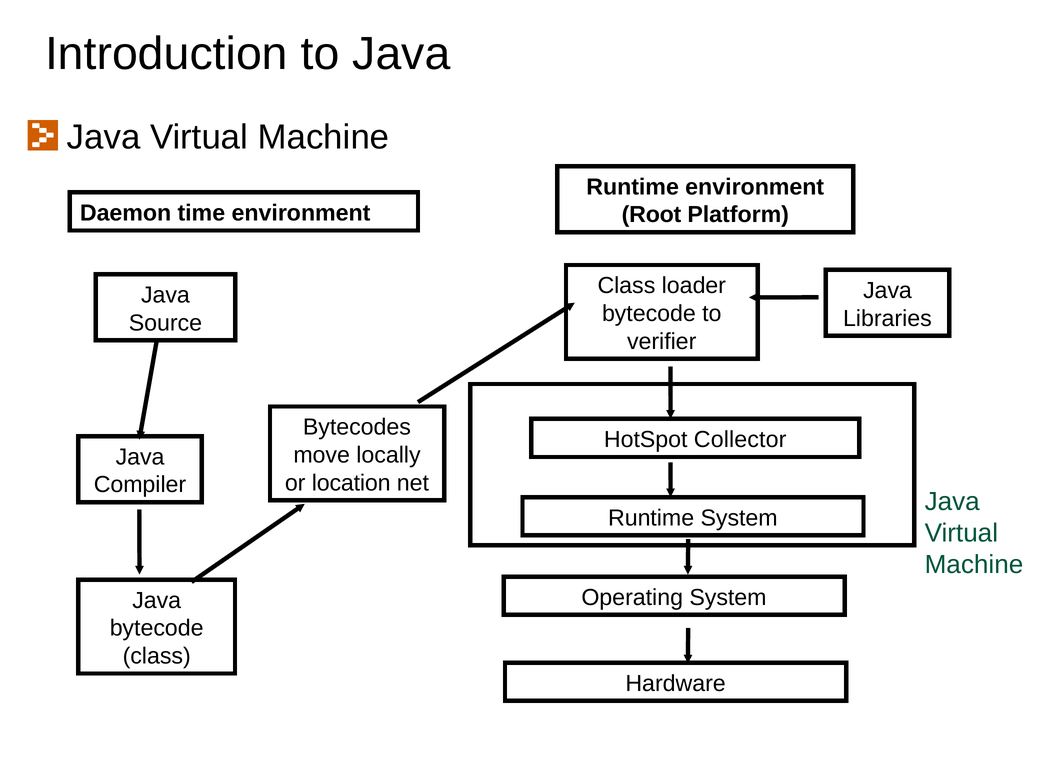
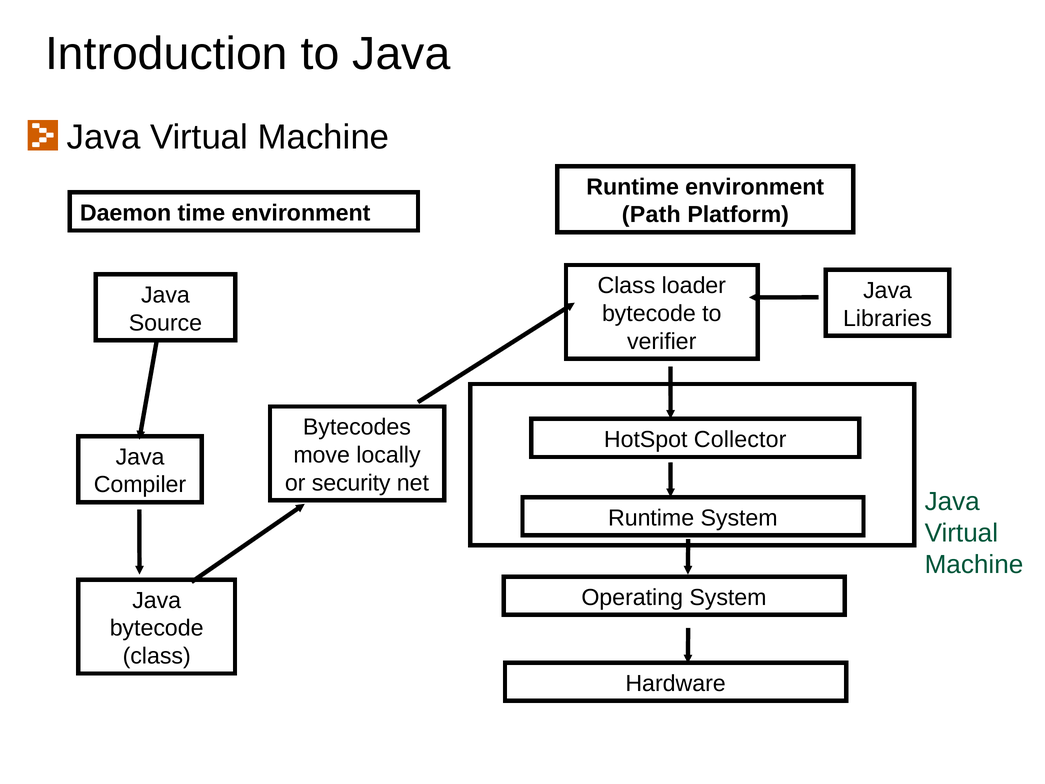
Root: Root -> Path
location: location -> security
